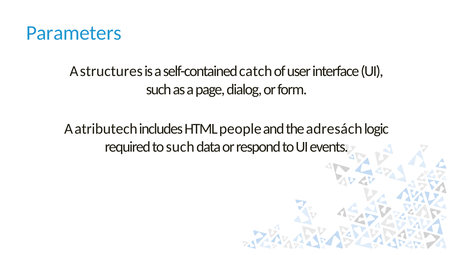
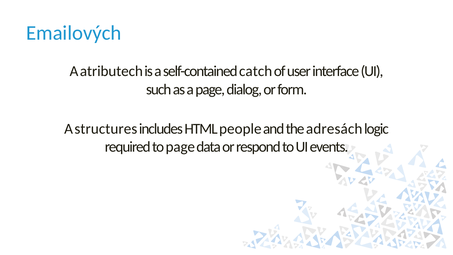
Parameters: Parameters -> Emailových
structures: structures -> atributech
atributech: atributech -> structures
to such: such -> page
